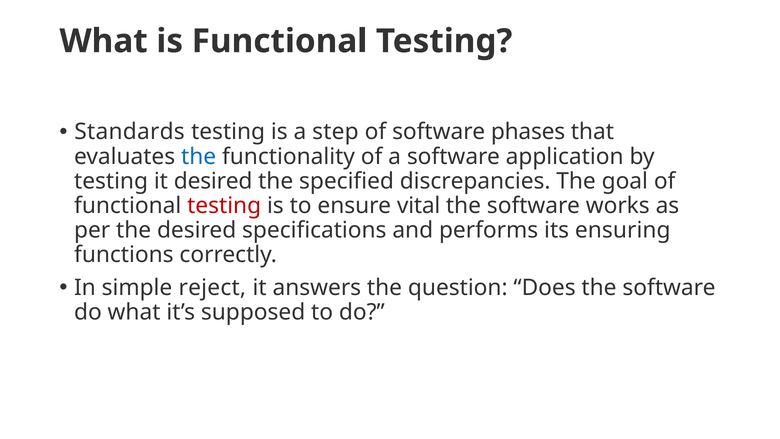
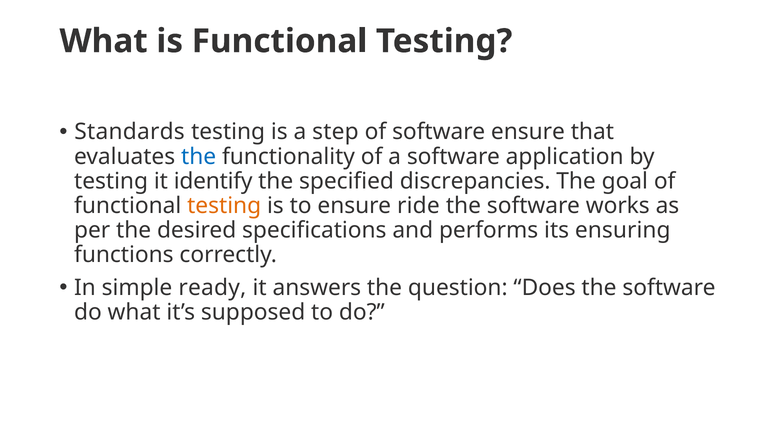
software phases: phases -> ensure
it desired: desired -> identify
testing at (224, 206) colour: red -> orange
vital: vital -> ride
reject: reject -> ready
